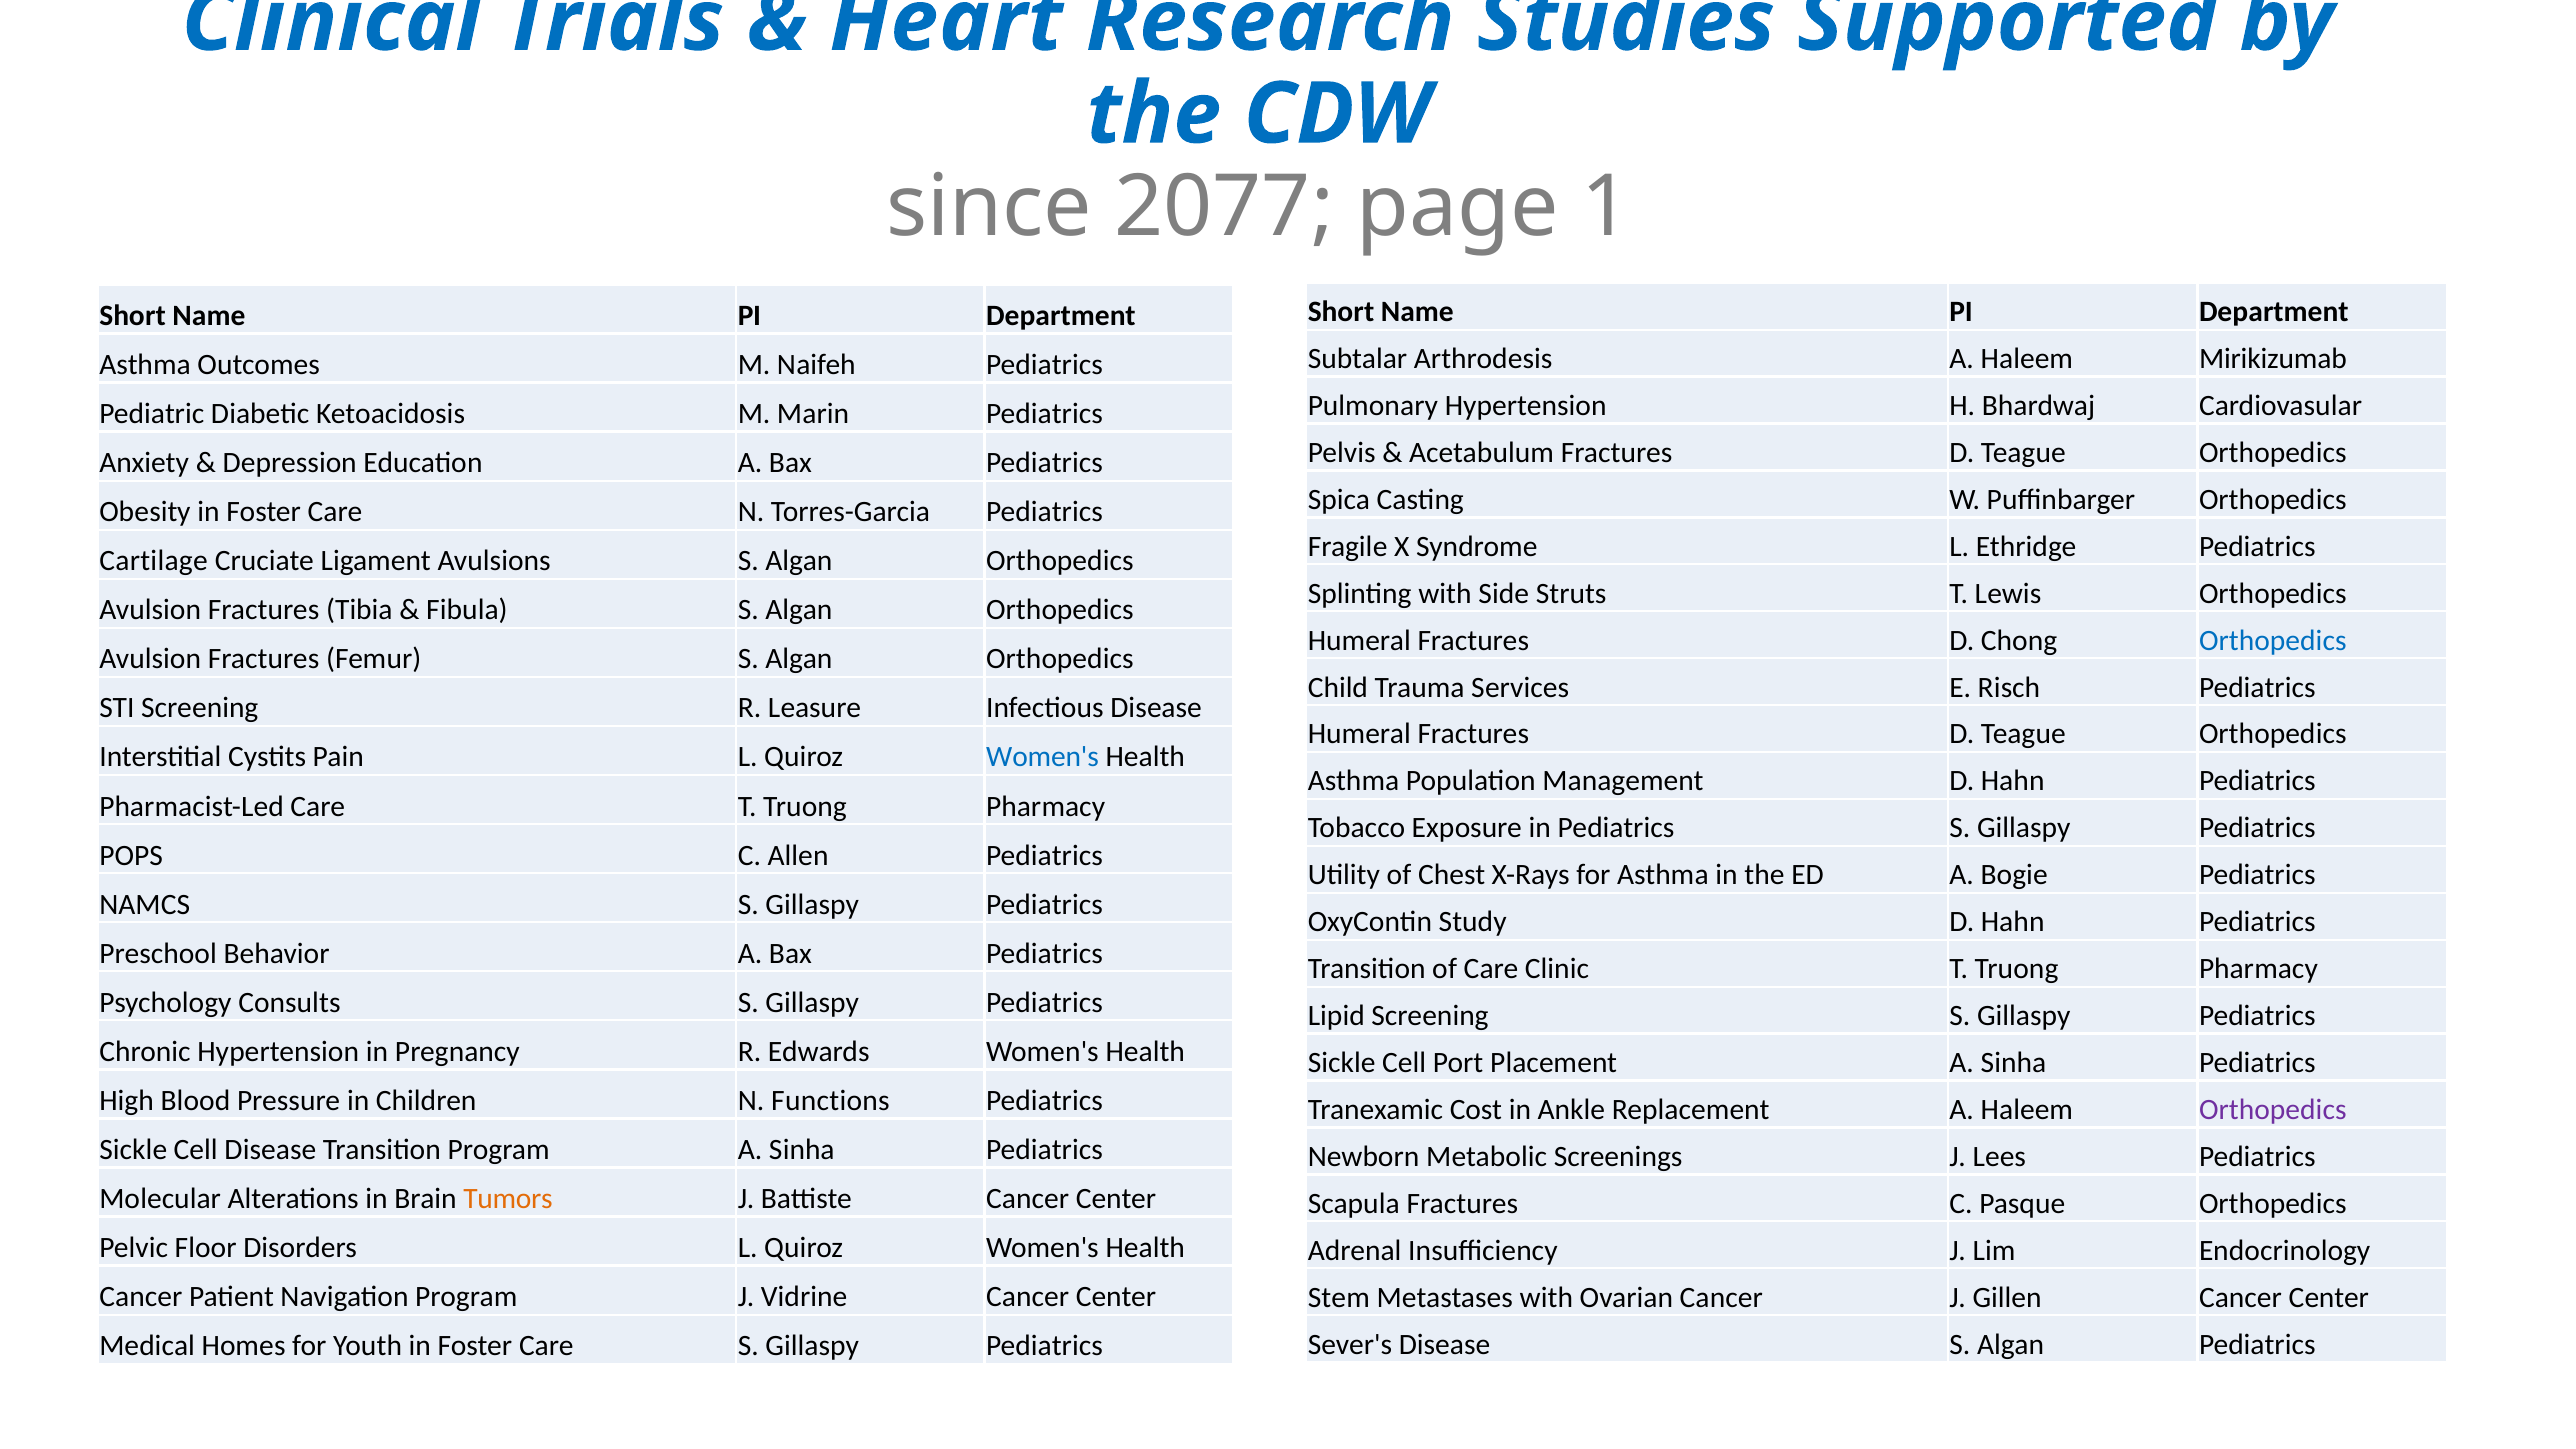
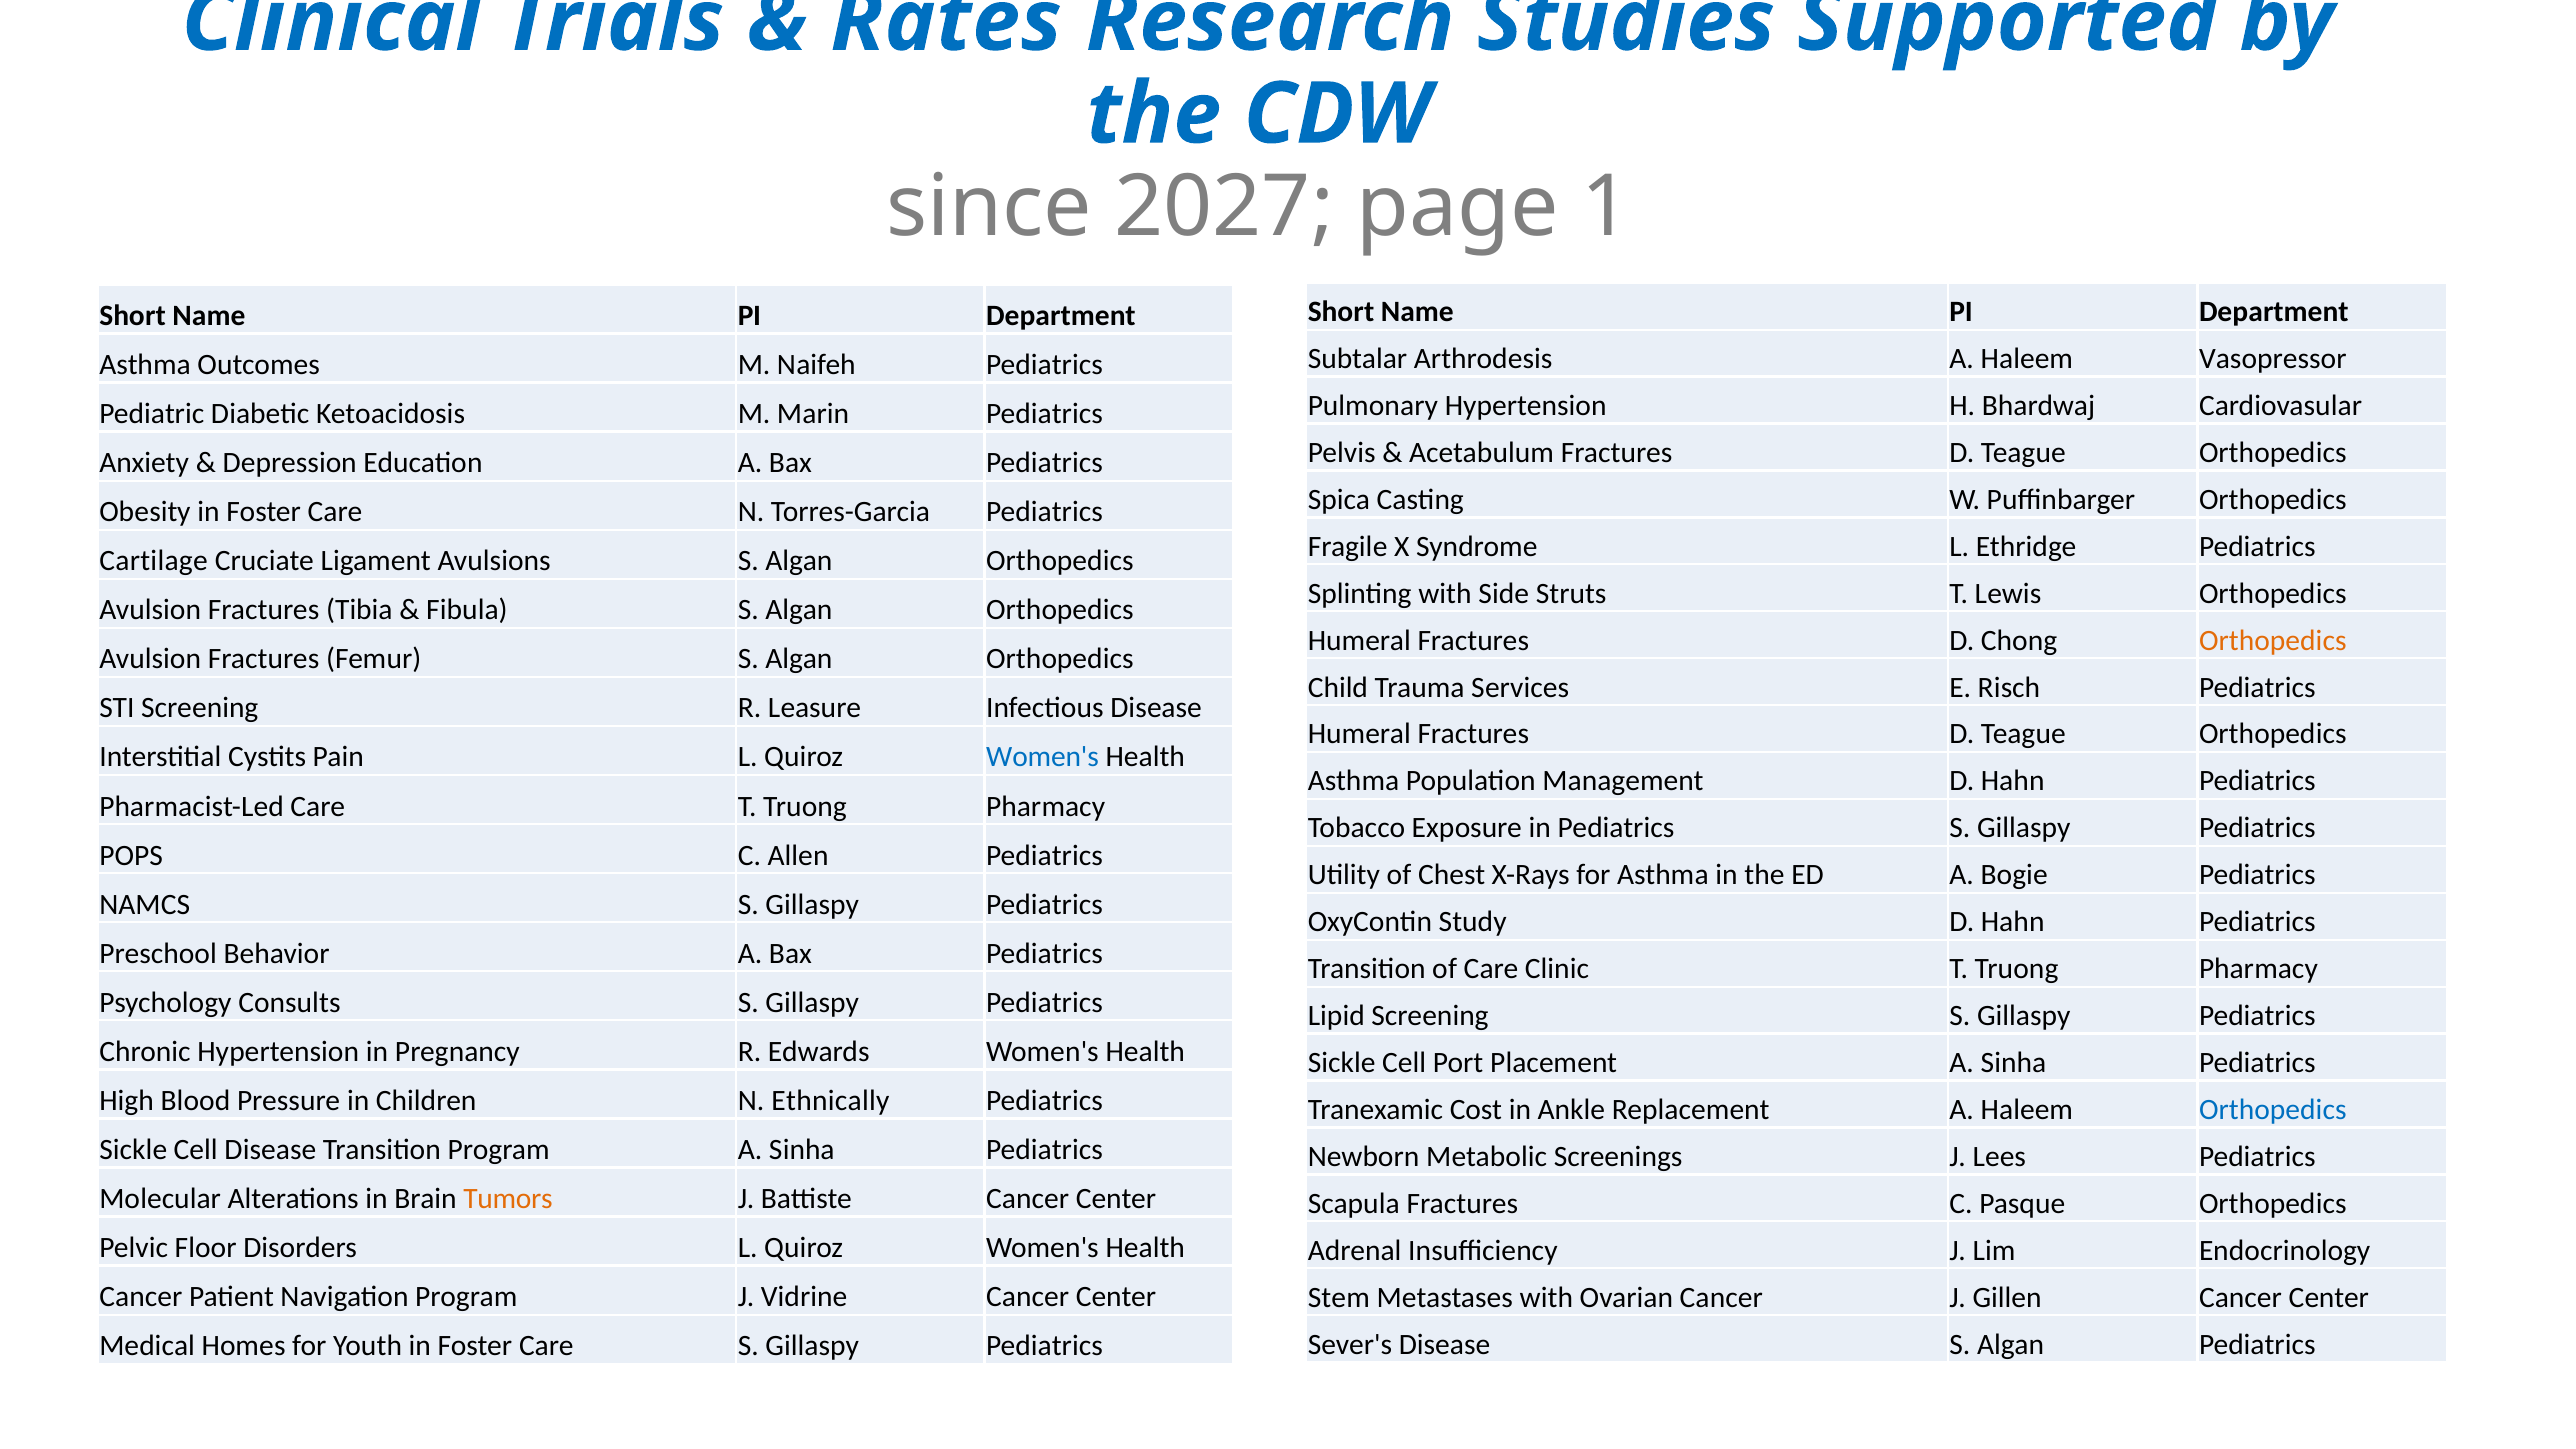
Heart: Heart -> Rates
2077: 2077 -> 2027
Mirikizumab: Mirikizumab -> Vasopressor
Orthopedics at (2273, 640) colour: blue -> orange
Functions: Functions -> Ethnically
Orthopedics at (2273, 1110) colour: purple -> blue
